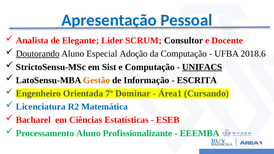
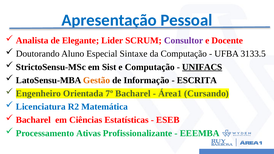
Consultor colour: black -> purple
Doutorando underline: present -> none
Adoção: Adoção -> Sintaxe
2018.6: 2018.6 -> 3133.5
7º Dominar: Dominar -> Bacharel
Processamento Aluno: Aluno -> Ativas
